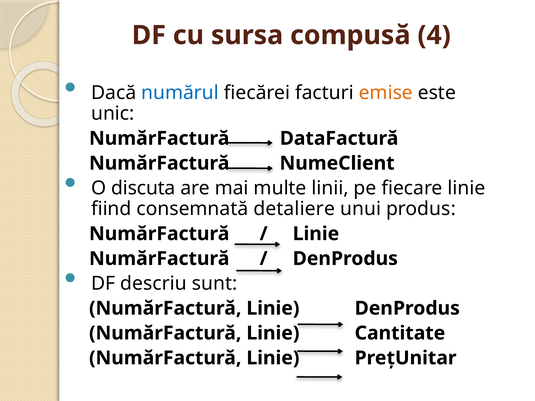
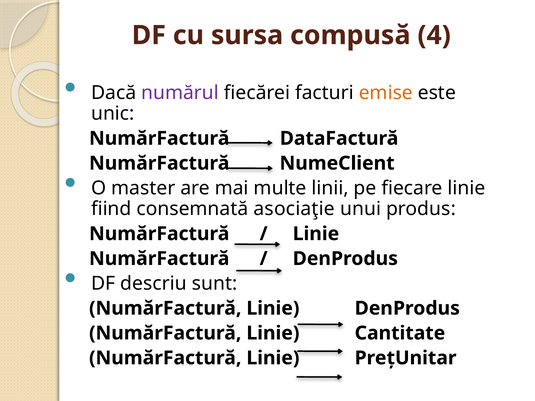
numărul colour: blue -> purple
discuta: discuta -> master
detaliere: detaliere -> asociaţie
